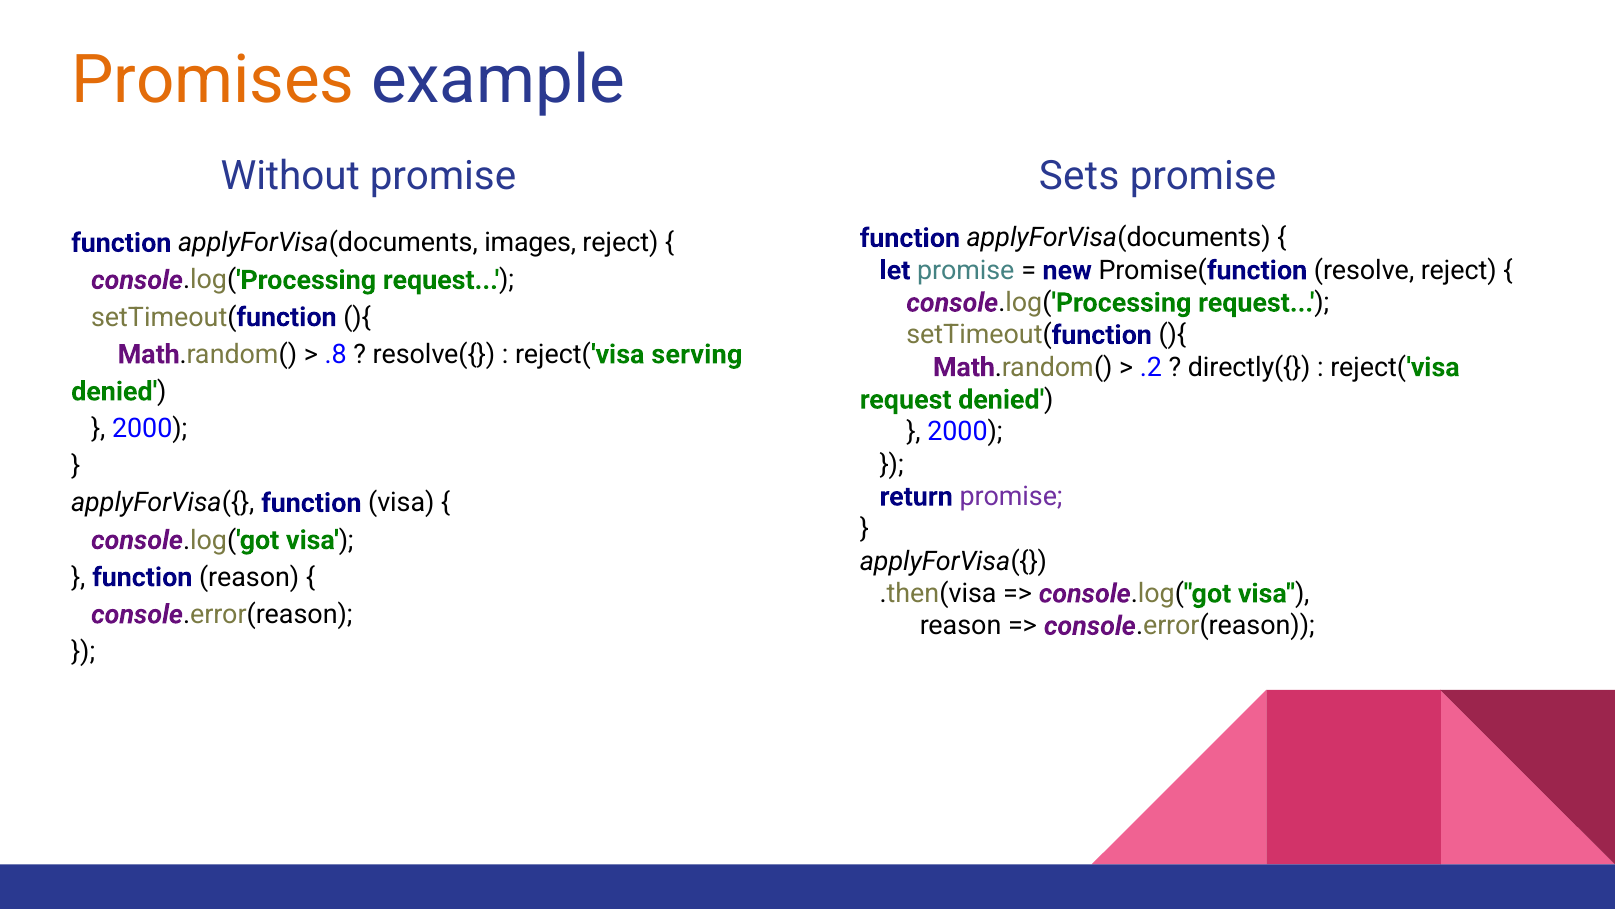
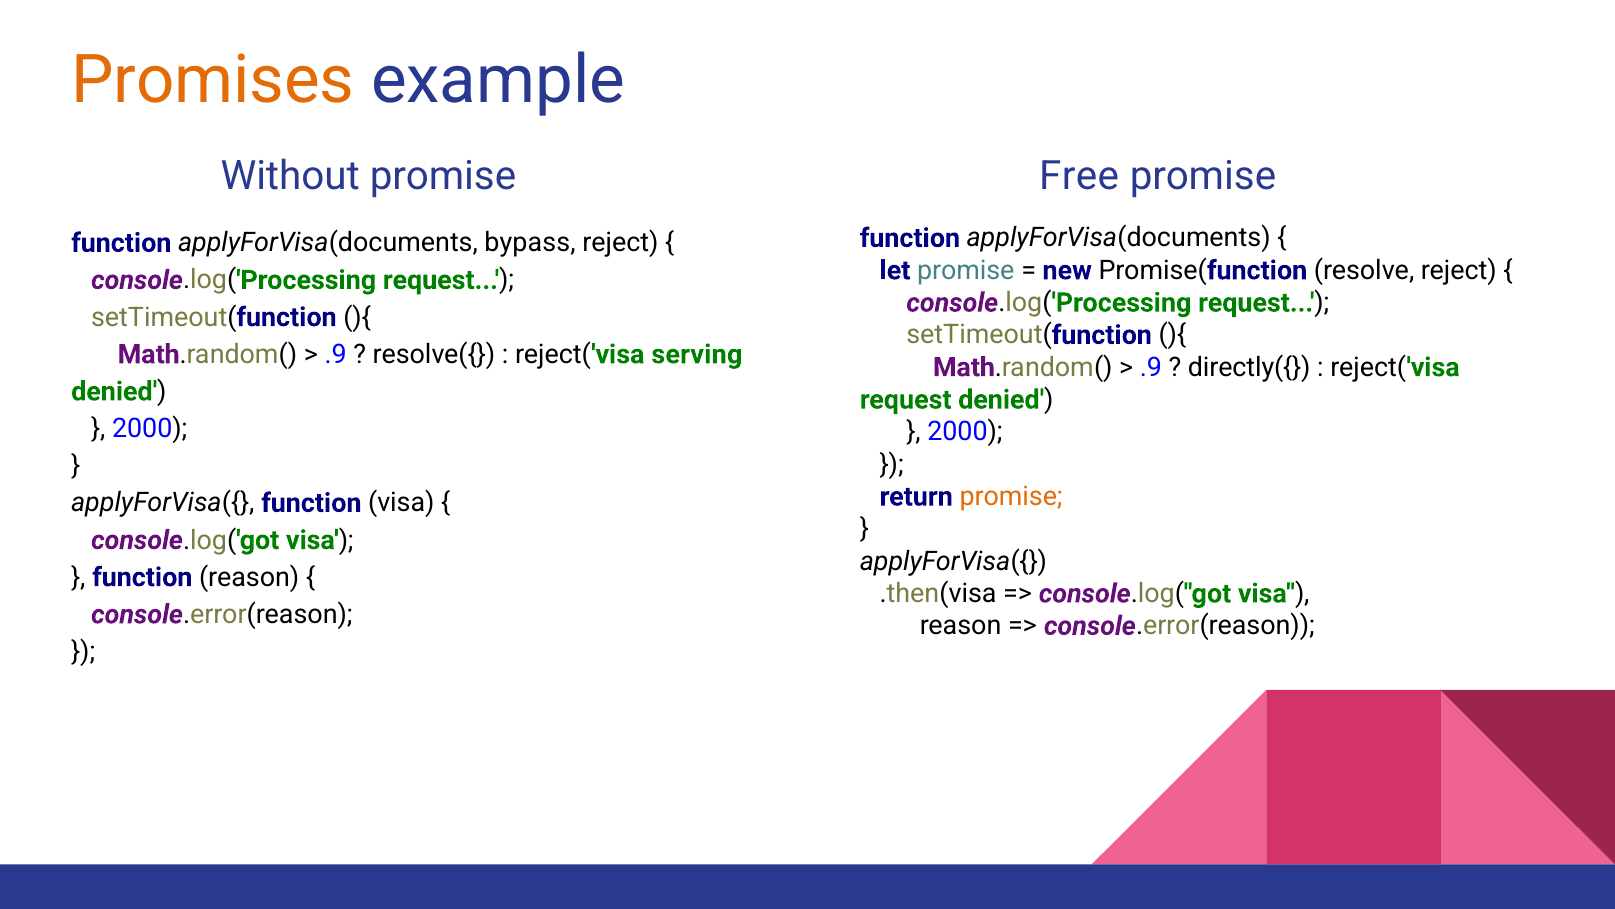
Sets: Sets -> Free
images: images -> bypass
.8 at (336, 354): .8 -> .9
.2 at (1151, 367): .2 -> .9
promise at (1011, 496) colour: purple -> orange
